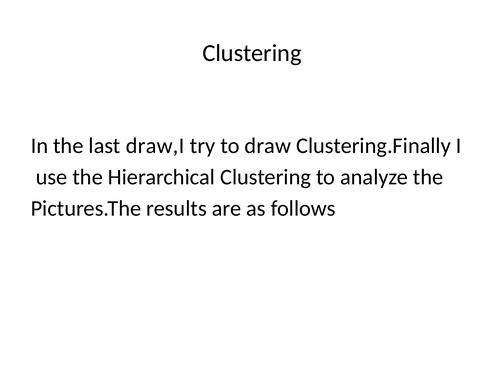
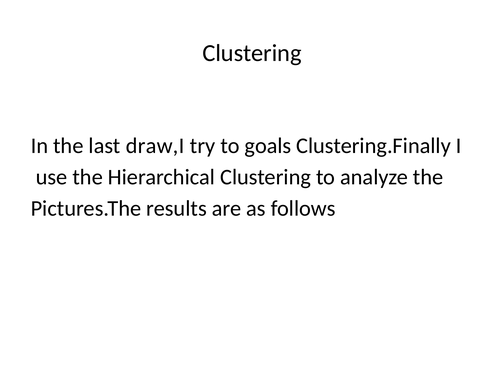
draw: draw -> goals
